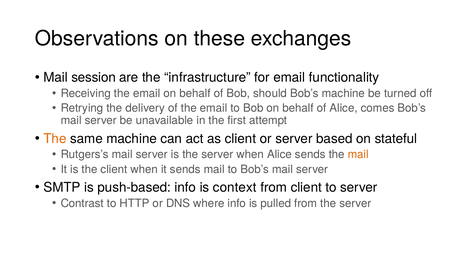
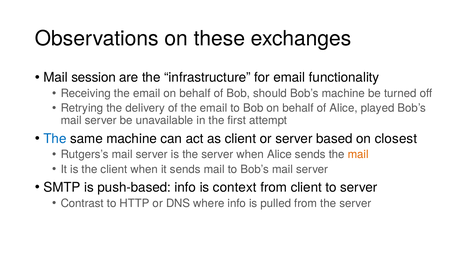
comes: comes -> played
The at (55, 138) colour: orange -> blue
stateful: stateful -> closest
